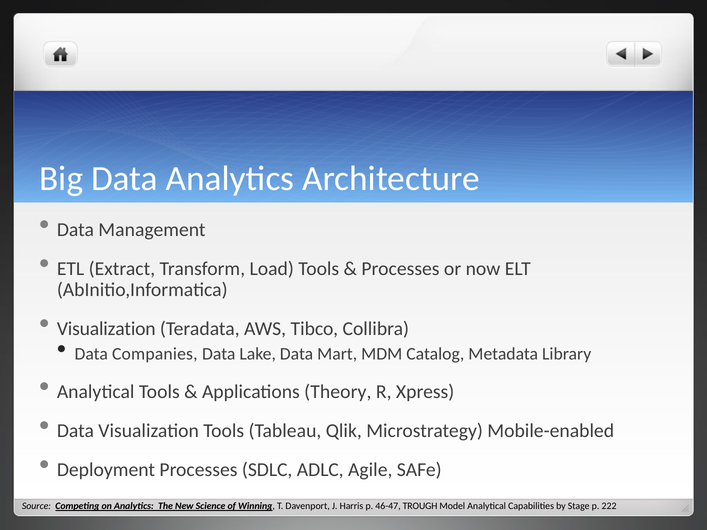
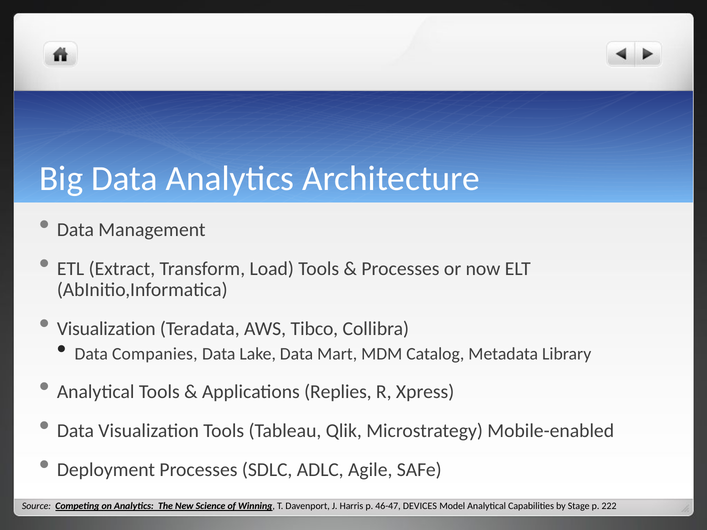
Theory: Theory -> Replies
TROUGH: TROUGH -> DEVICES
